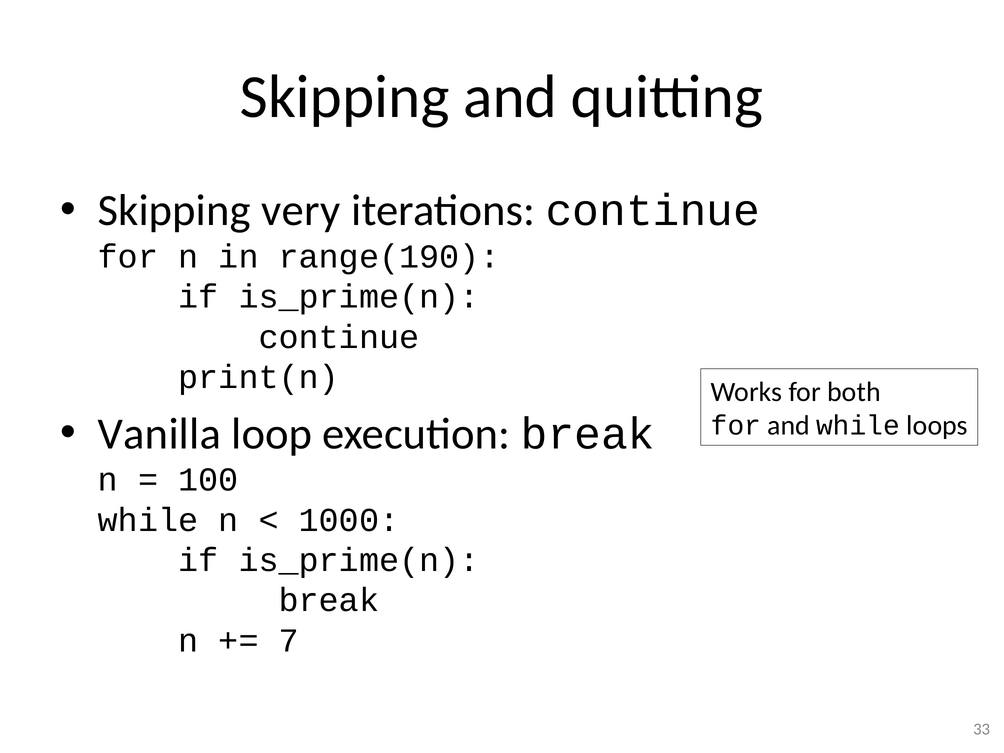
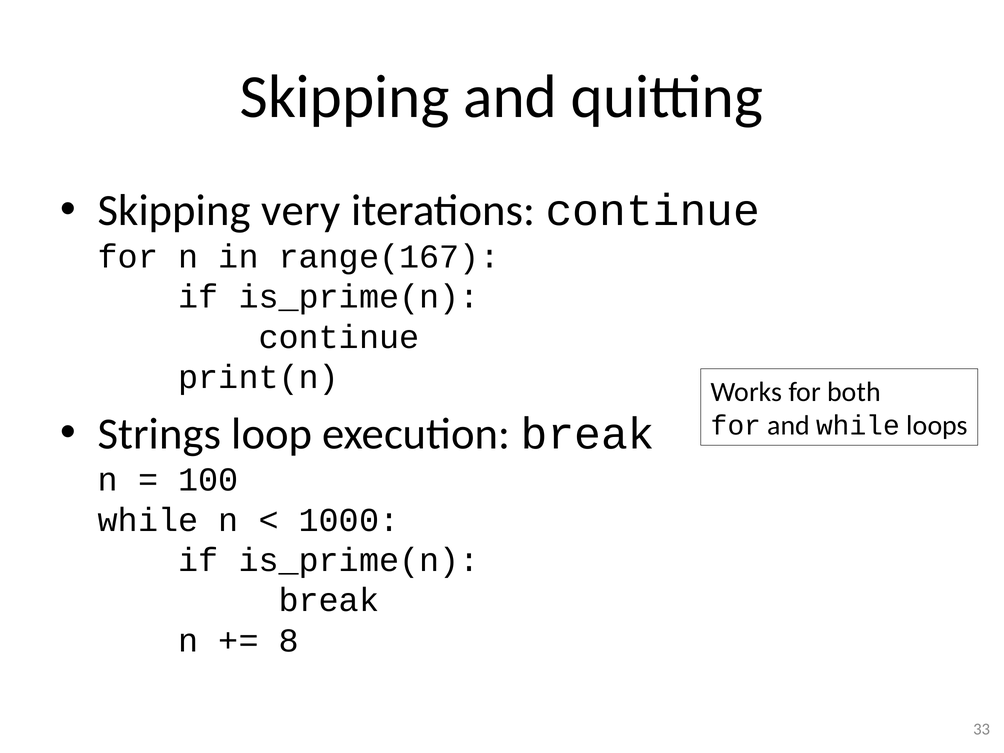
range(190: range(190 -> range(167
Vanilla: Vanilla -> Strings
7: 7 -> 8
